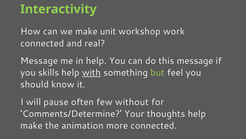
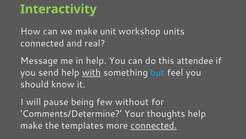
work: work -> units
this message: message -> attendee
skills: skills -> send
but colour: light green -> light blue
often: often -> being
animation: animation -> templates
connected at (154, 125) underline: none -> present
